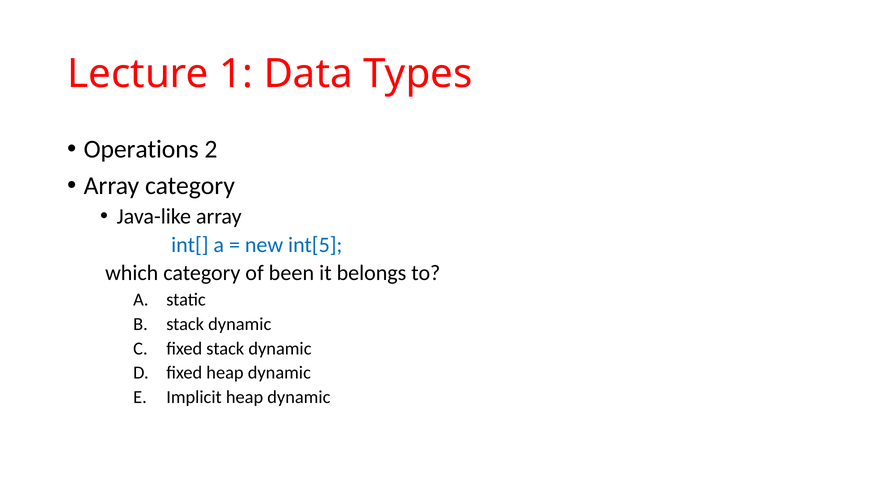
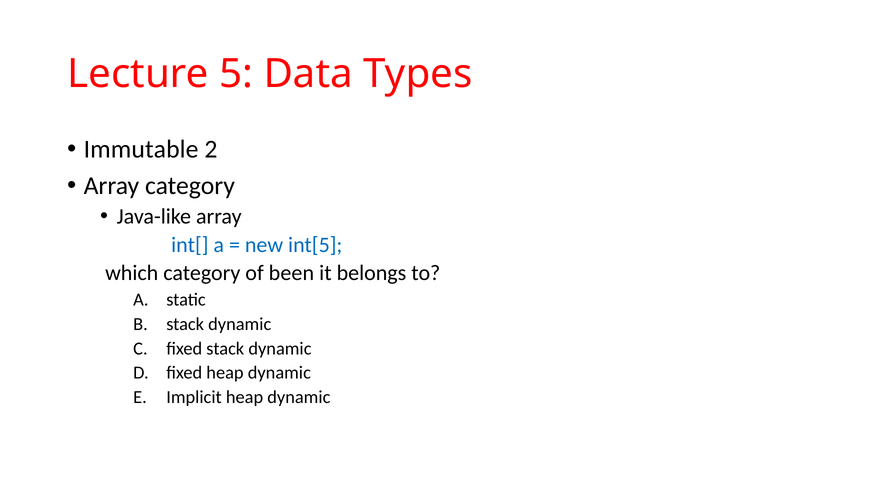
1: 1 -> 5
Operations: Operations -> Immutable
